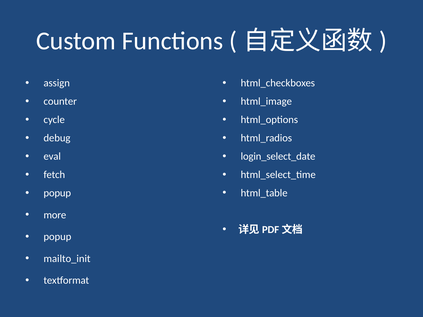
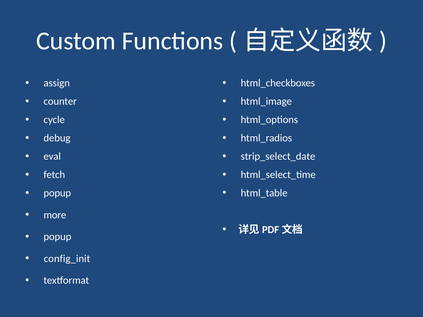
login_select_date: login_select_date -> strip_select_date
mailto_init: mailto_init -> config_init
